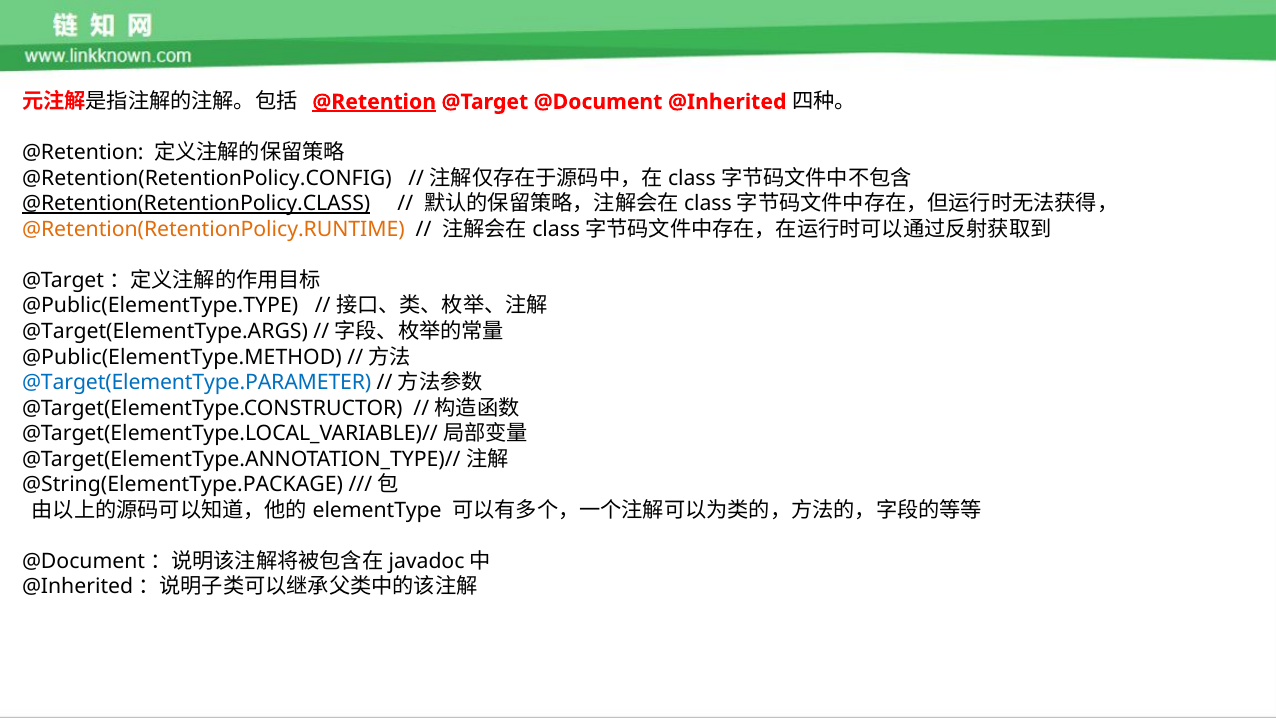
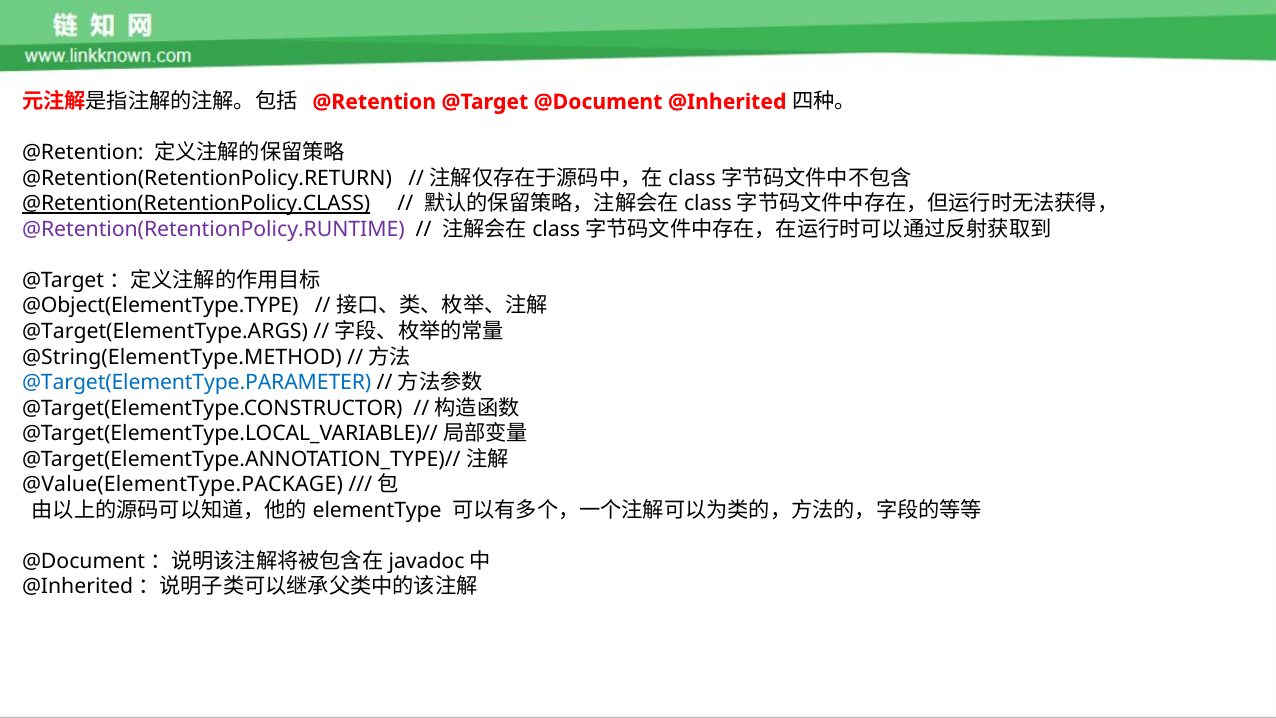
@Retention at (374, 102) underline: present -> none
@Retention(RetentionPolicy.CONFIG: @Retention(RetentionPolicy.CONFIG -> @Retention(RetentionPolicy.RETURN
@Retention(RetentionPolicy.RUNTIME colour: orange -> purple
@Public(ElementType.TYPE: @Public(ElementType.TYPE -> @Object(ElementType.TYPE
@Public(ElementType.METHOD: @Public(ElementType.METHOD -> @String(ElementType.METHOD
@String(ElementType.PACKAGE: @String(ElementType.PACKAGE -> @Value(ElementType.PACKAGE
